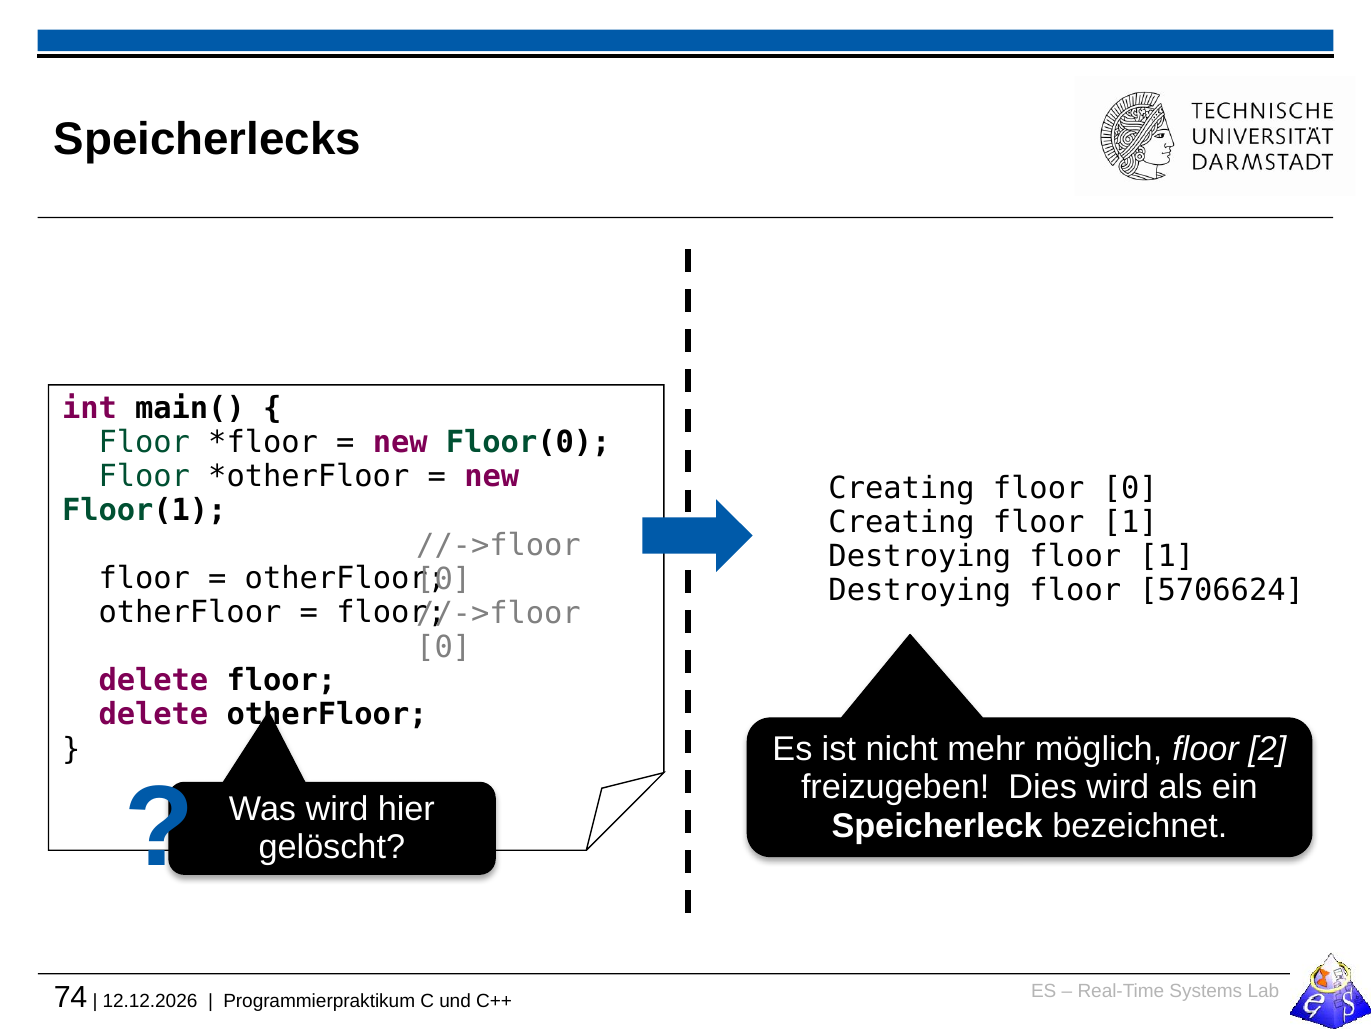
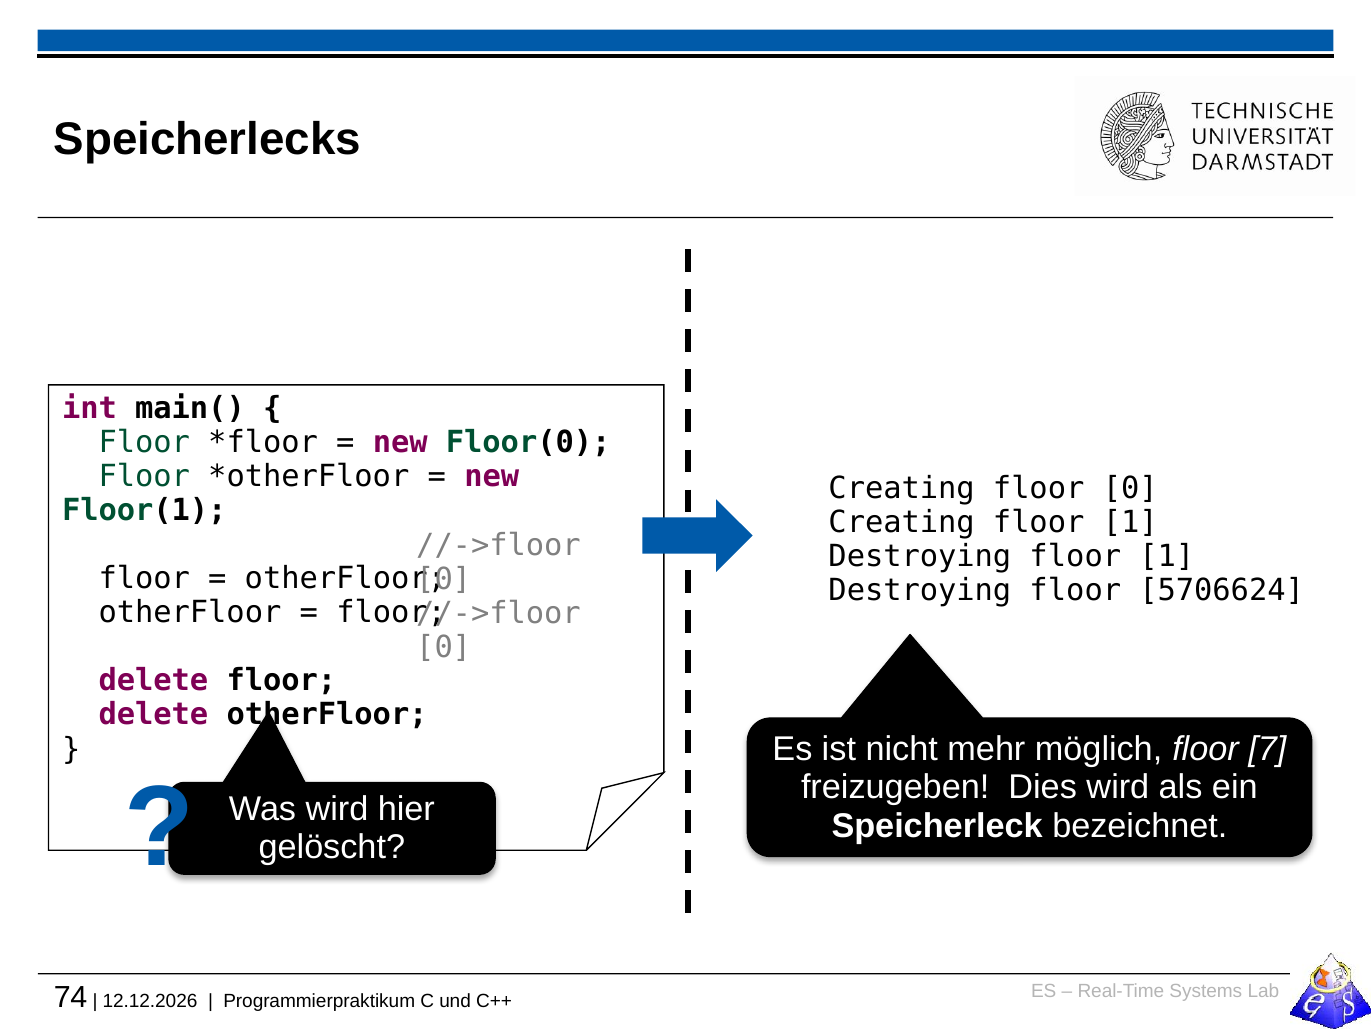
2: 2 -> 7
